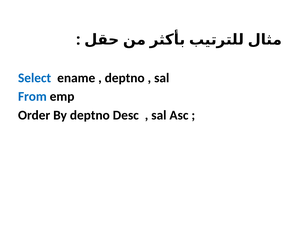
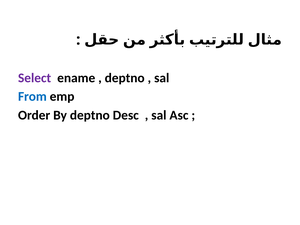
Select colour: blue -> purple
